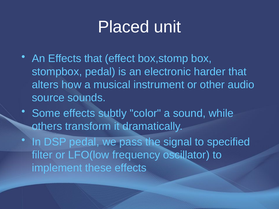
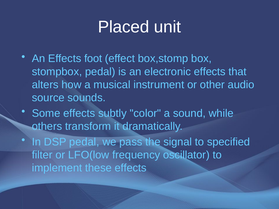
Effects that: that -> foot
electronic harder: harder -> effects
